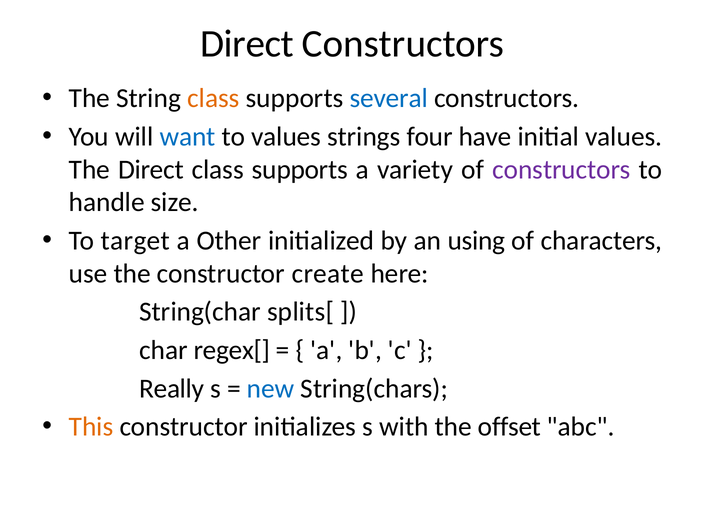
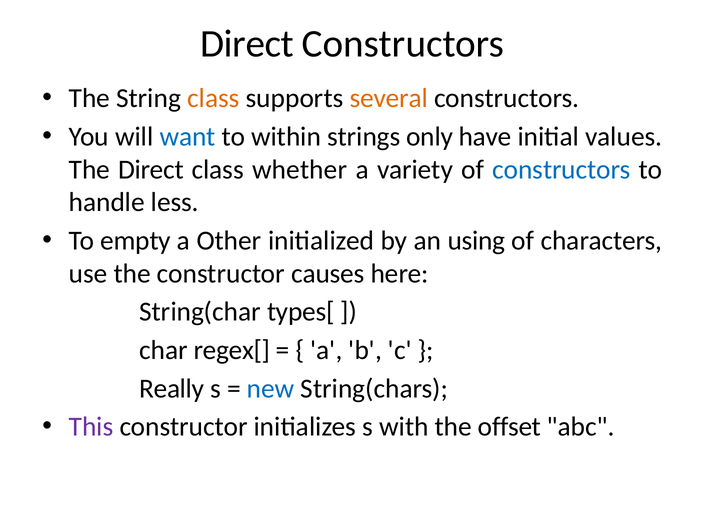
several colour: blue -> orange
to values: values -> within
four: four -> only
supports at (300, 169): supports -> whether
constructors at (562, 169) colour: purple -> blue
size: size -> less
target: target -> empty
create: create -> causes
splits[: splits[ -> types[
This colour: orange -> purple
